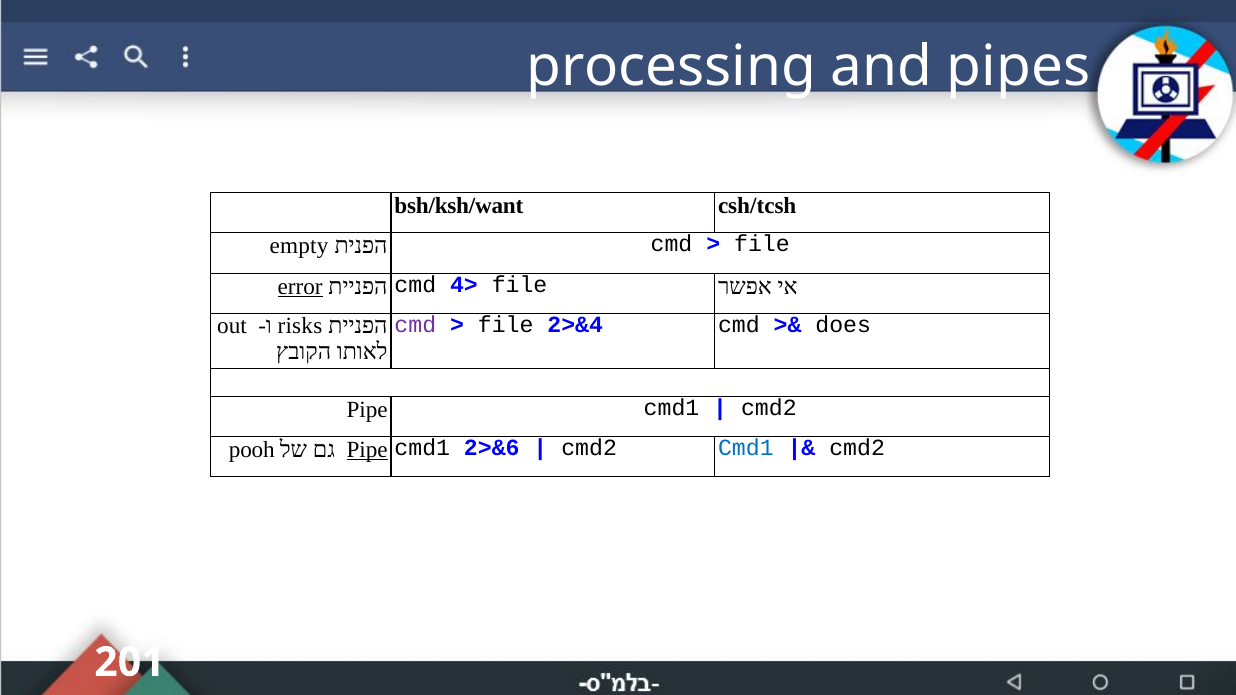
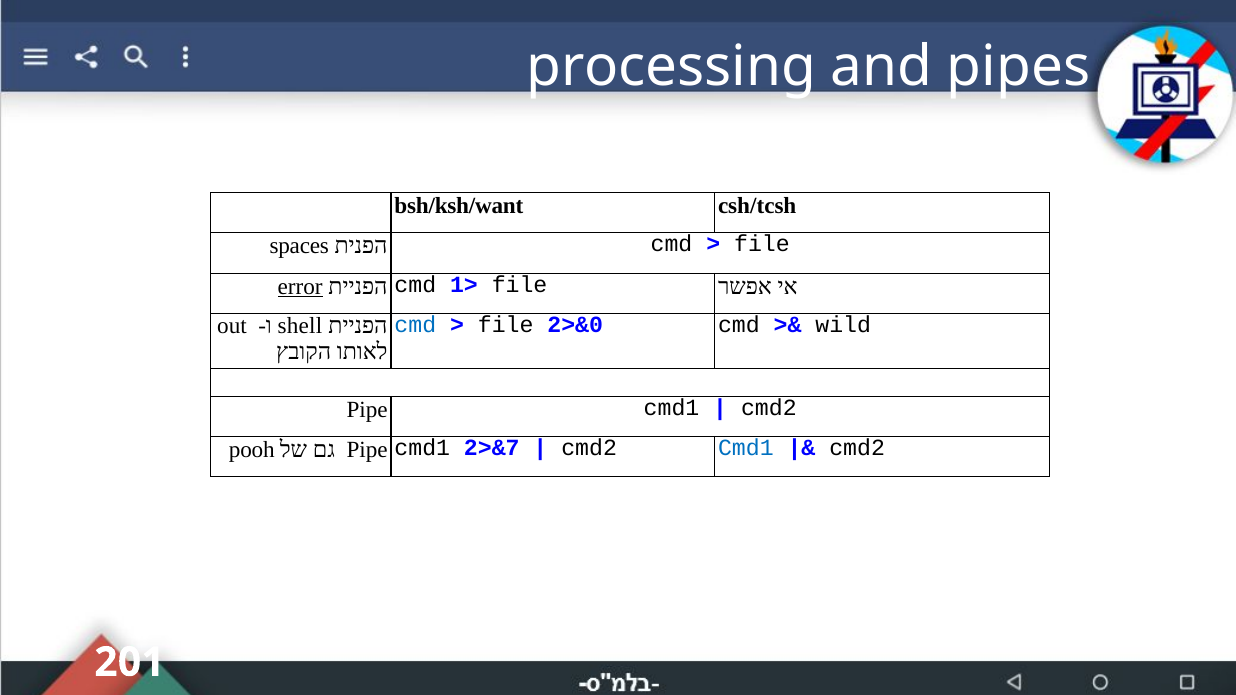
empty: empty -> spaces
4>: 4> -> 1>
risks: risks -> shell
cmd at (415, 325) colour: purple -> blue
2>&4: 2>&4 -> 2>&0
does: does -> wild
Pipe at (367, 450) underline: present -> none
2>&6: 2>&6 -> 2>&7
